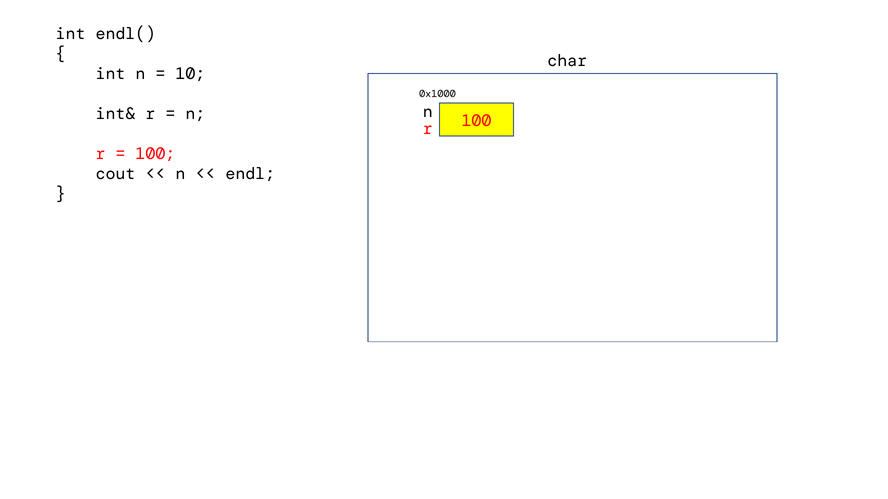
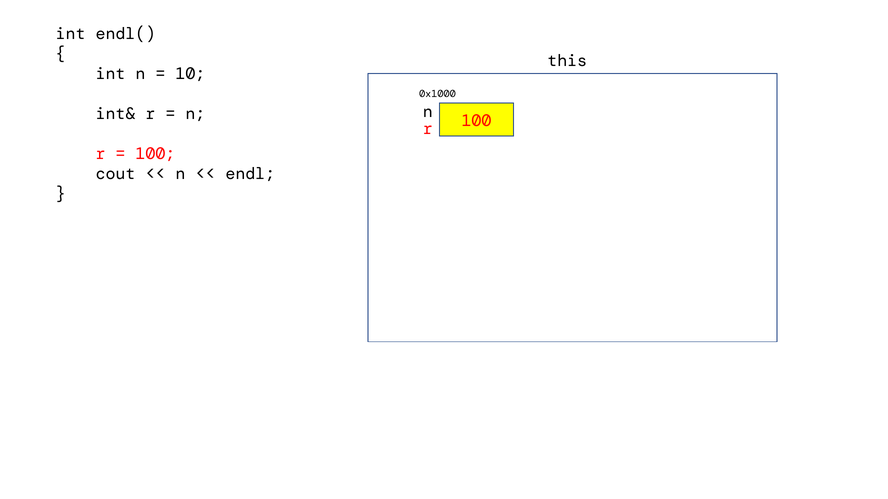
char: char -> this
